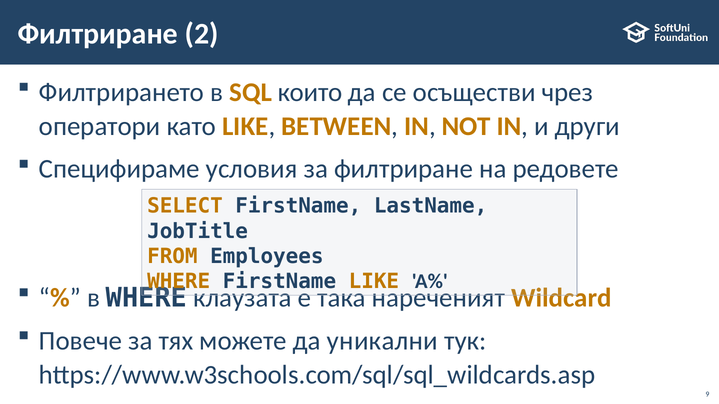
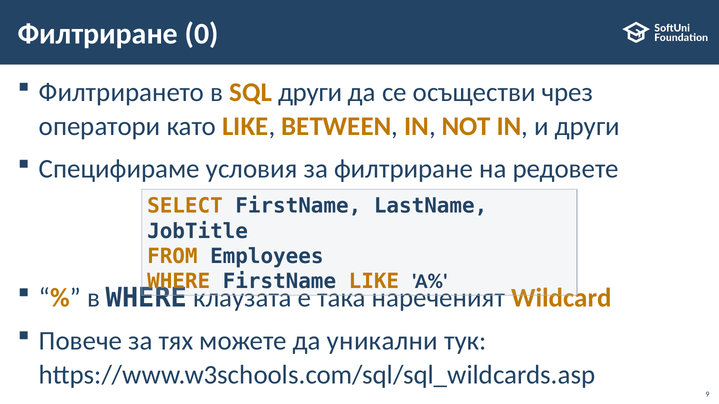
2: 2 -> 0
SQL които: които -> други
